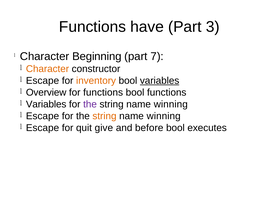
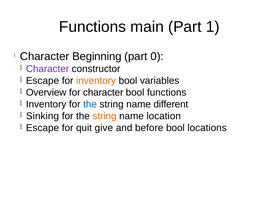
have: have -> main
3: 3 -> 1
7: 7 -> 0
Character at (47, 69) colour: orange -> purple
variables at (160, 81) underline: present -> none
for functions: functions -> character
Variables at (46, 105): Variables -> Inventory
the at (90, 105) colour: purple -> blue
winning at (171, 105): winning -> different
Escape at (43, 116): Escape -> Sinking
winning at (164, 116): winning -> location
executes: executes -> locations
